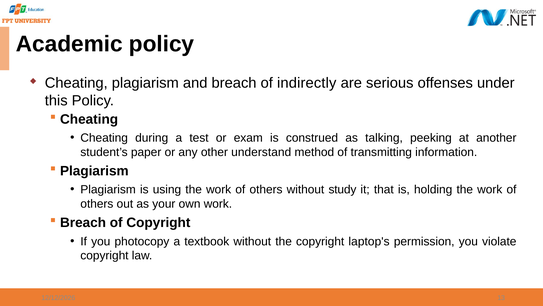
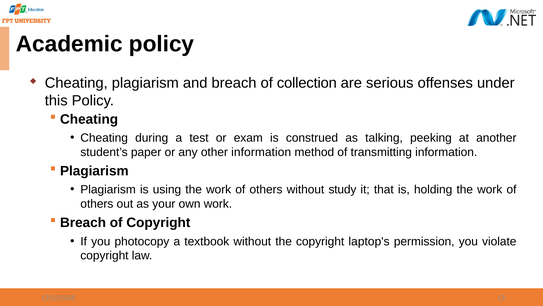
indirectly: indirectly -> collection
other understand: understand -> information
